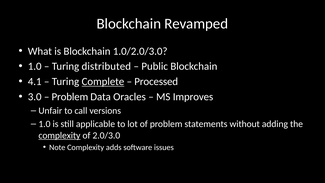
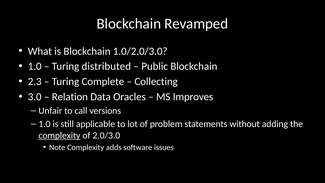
4.1: 4.1 -> 2.3
Complete underline: present -> none
Processed: Processed -> Collecting
Problem at (70, 97): Problem -> Relation
